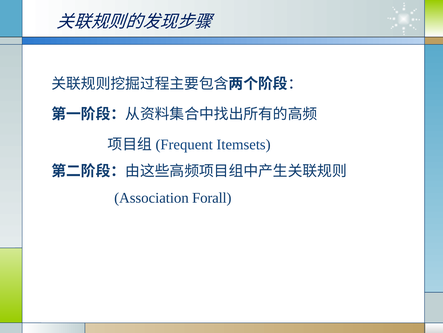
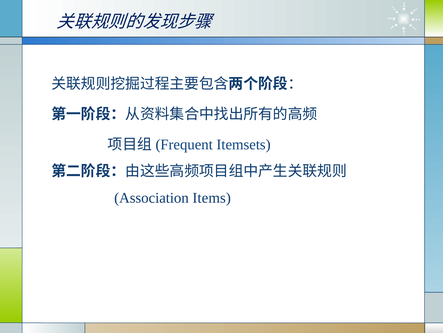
Forall: Forall -> Items
